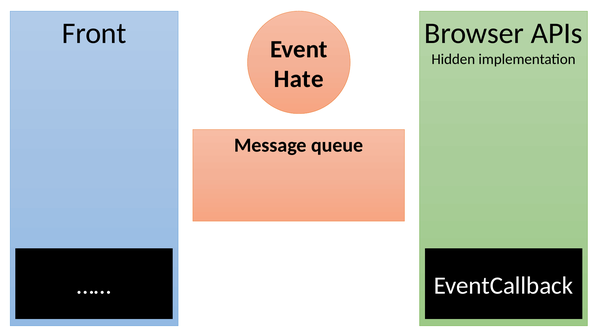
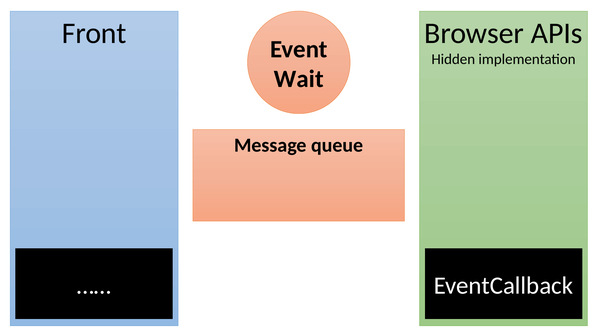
Hate: Hate -> Wait
